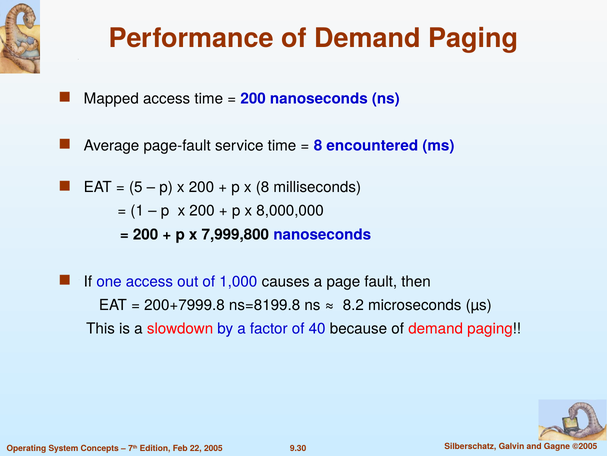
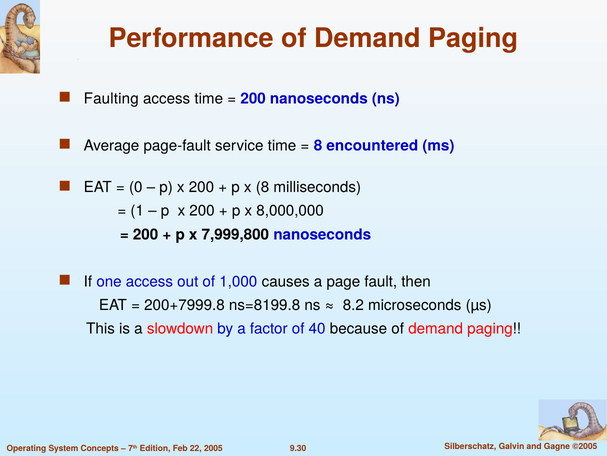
Mapped: Mapped -> Faulting
5: 5 -> 0
